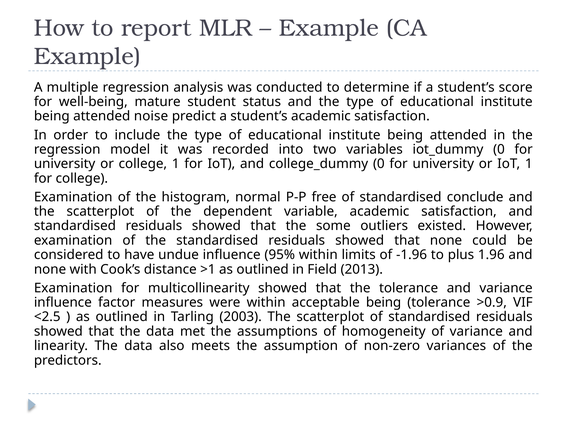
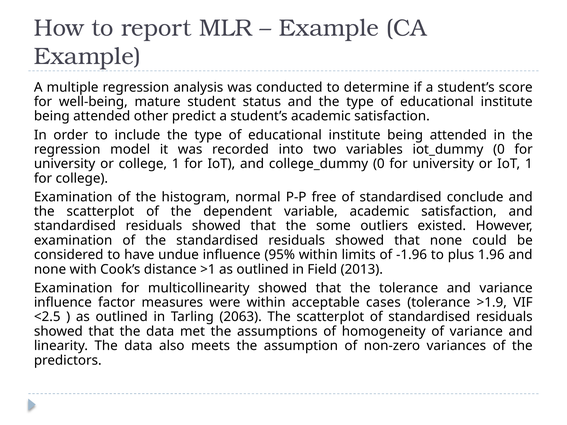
noise: noise -> other
acceptable being: being -> cases
>0.9: >0.9 -> >1.9
2003: 2003 -> 2063
